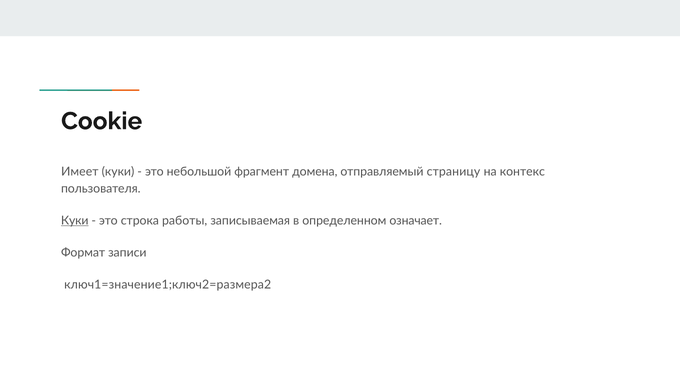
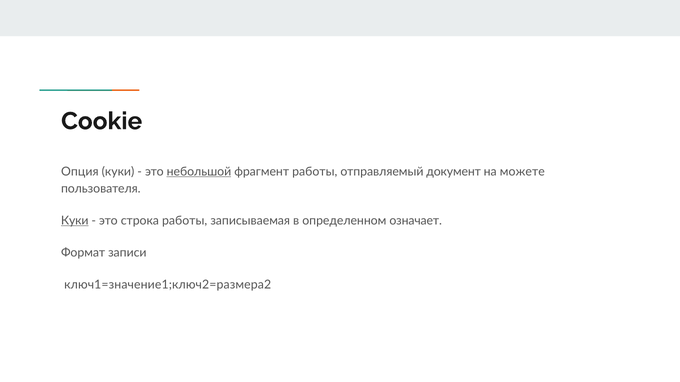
Имеет: Имеет -> Опция
небольшой underline: none -> present
фрагмент домена: домена -> работы
страницу: страницу -> документ
контекс: контекс -> можете
